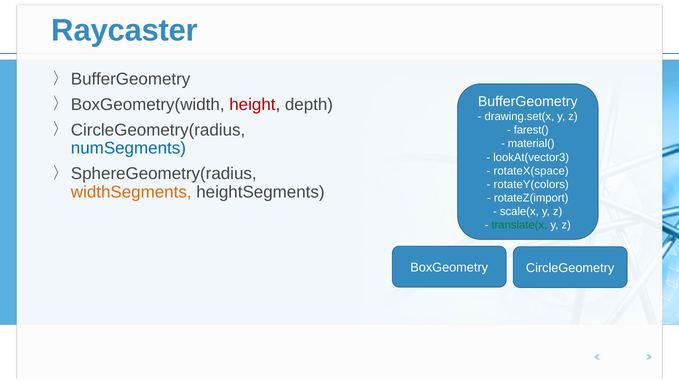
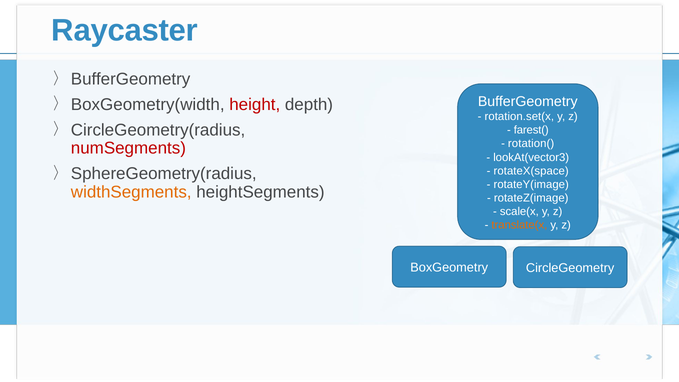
drawing.set(x: drawing.set(x -> rotation.set(x
material(: material( -> rotation(
numSegments colour: blue -> red
rotateY(colors: rotateY(colors -> rotateY(image
rotateZ(import: rotateZ(import -> rotateZ(image
translate(x colour: green -> orange
